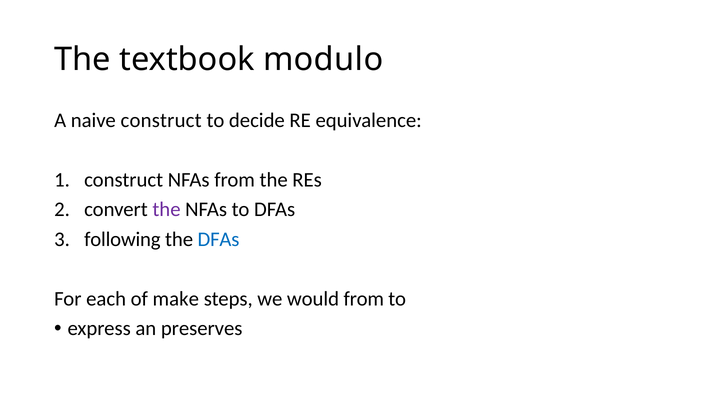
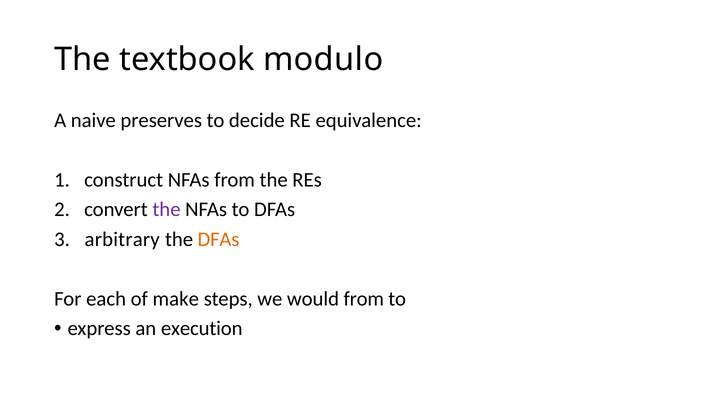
naive construct: construct -> preserves
following: following -> arbitrary
DFAs at (218, 239) colour: blue -> orange
preserves: preserves -> execution
